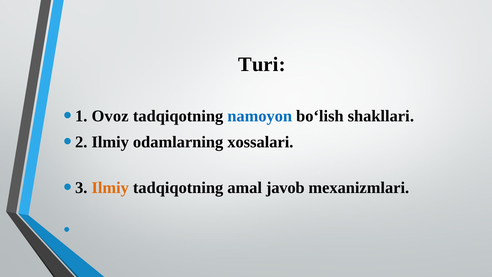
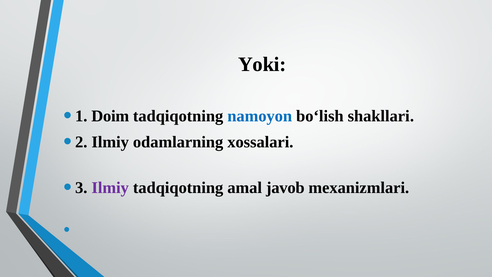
Turi: Turi -> Yoki
Ovoz: Ovoz -> Doim
Ilmiy at (110, 188) colour: orange -> purple
